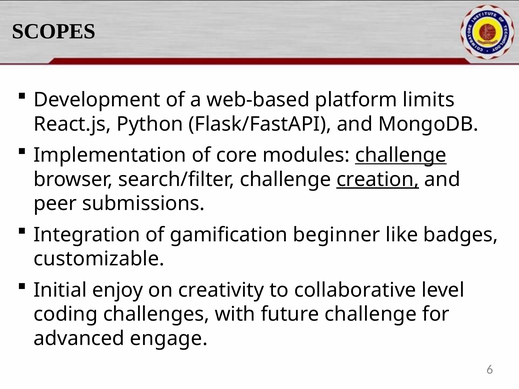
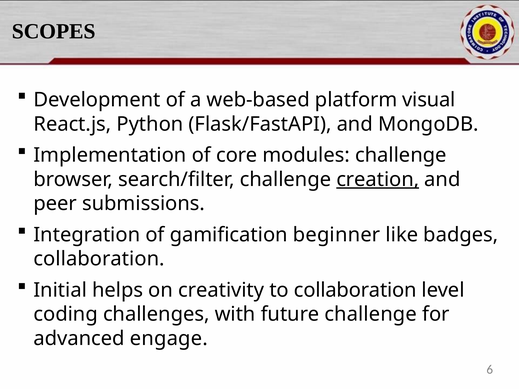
limits: limits -> visual
challenge at (401, 155) underline: present -> none
customizable at (99, 259): customizable -> collaboration
enjoy: enjoy -> helps
to collaborative: collaborative -> collaboration
